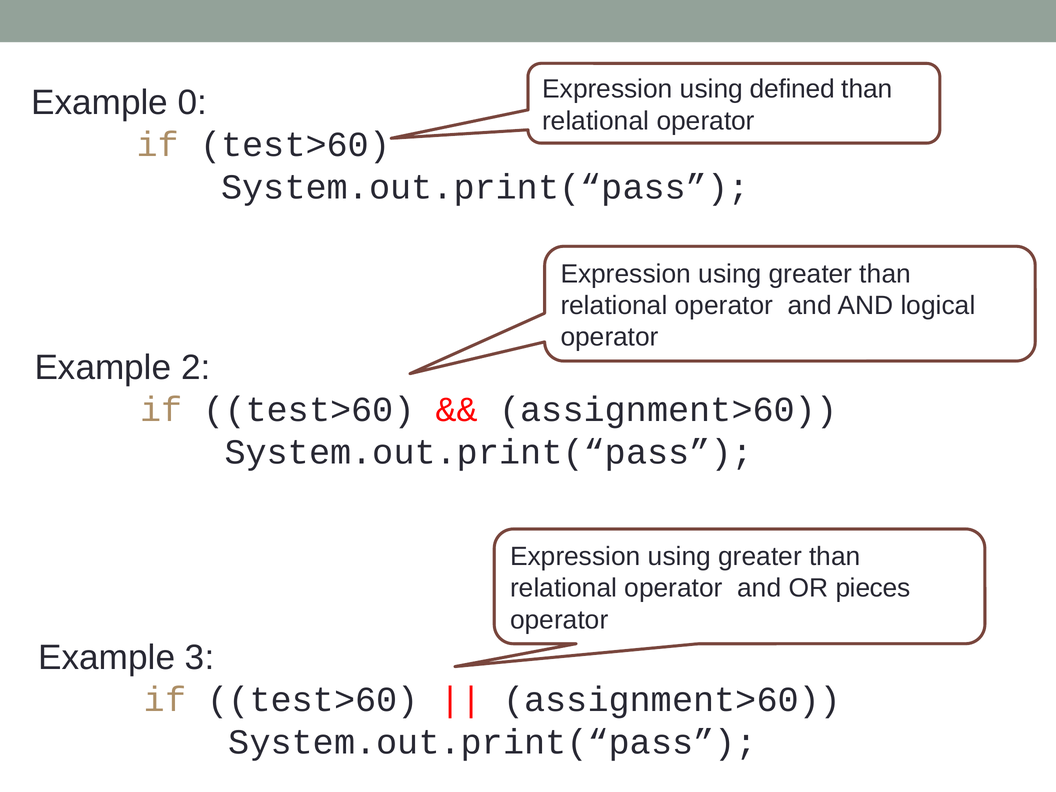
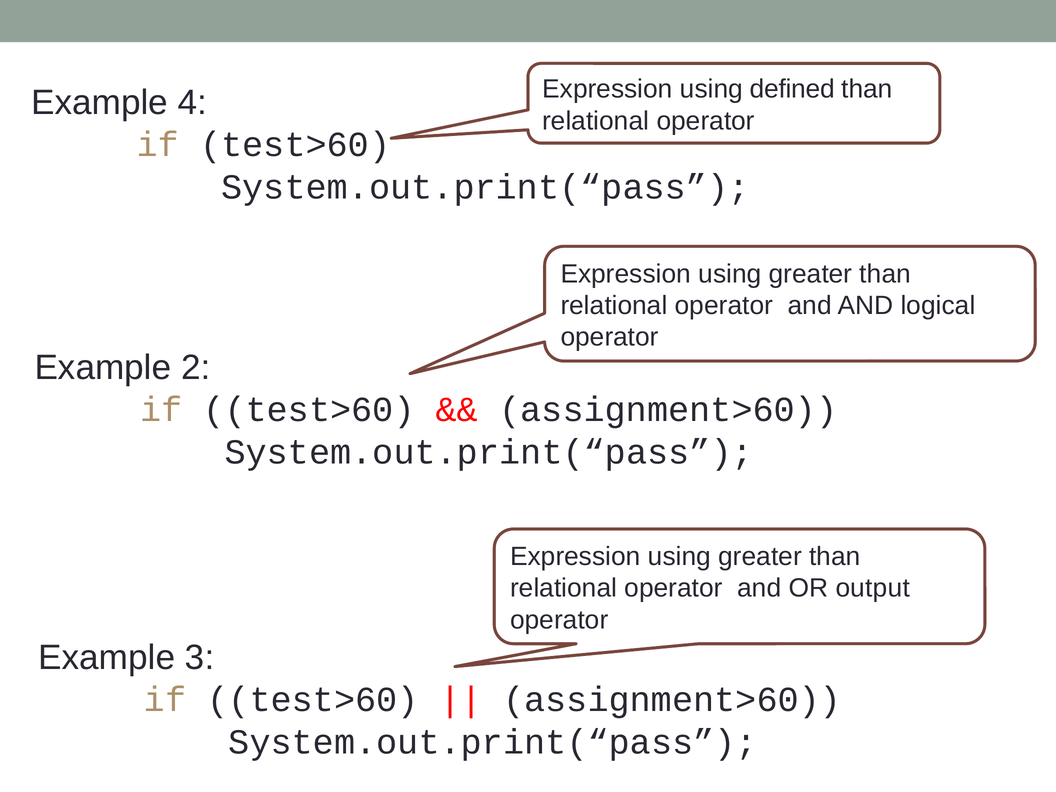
0: 0 -> 4
pieces: pieces -> output
